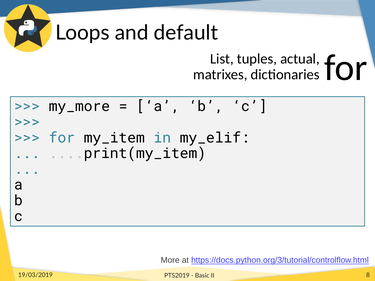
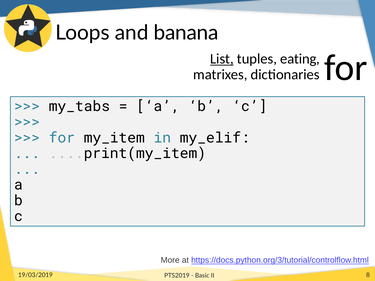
default: default -> banana
List underline: none -> present
actual: actual -> eating
my_more: my_more -> my_tabs
